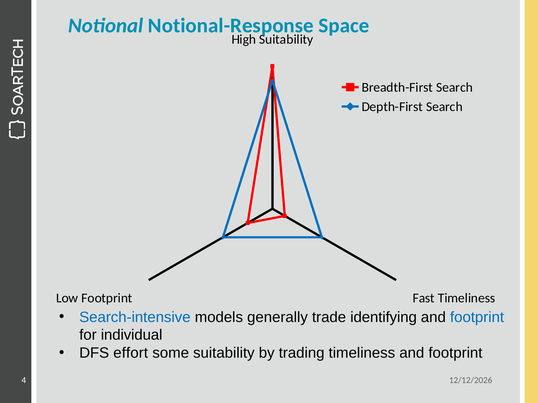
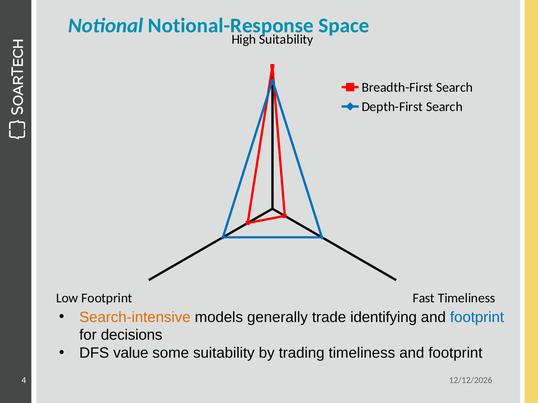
Search-intensive colour: blue -> orange
individual: individual -> decisions
effort: effort -> value
